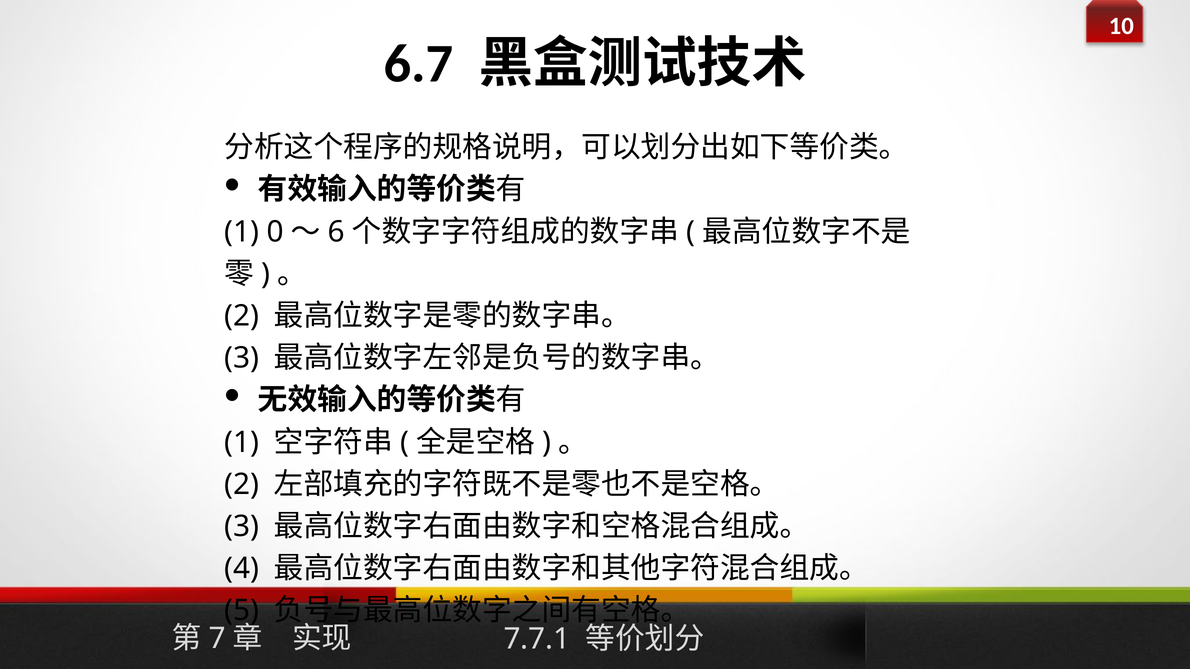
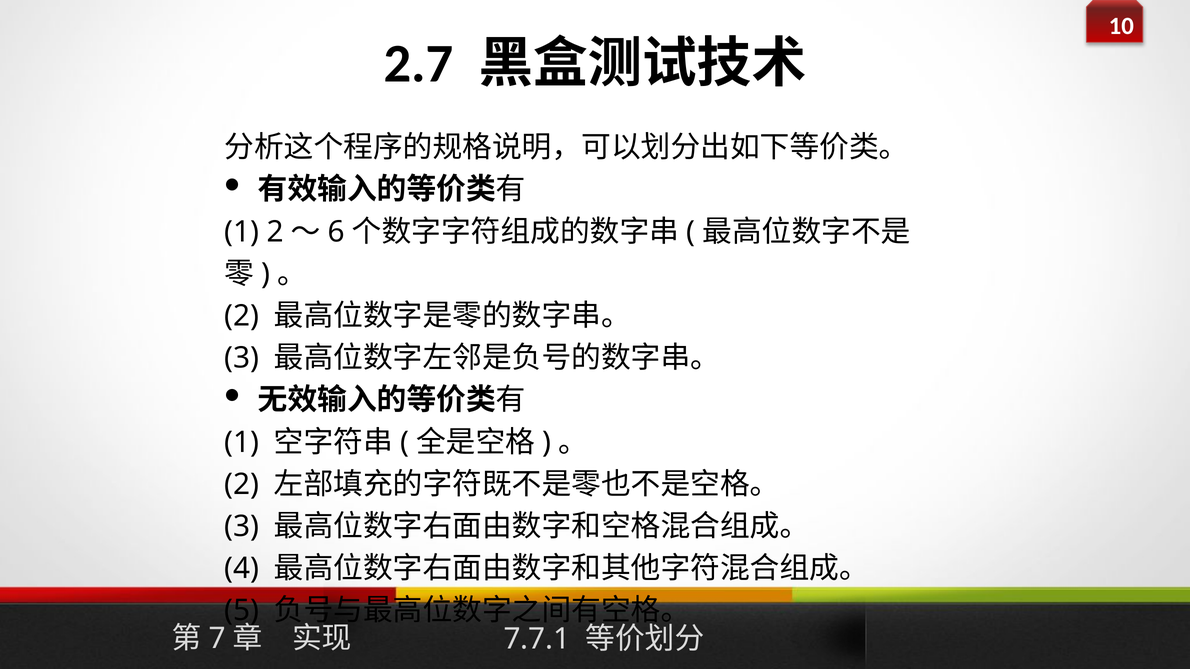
6.7: 6.7 -> 2.7
1 0: 0 -> 2
